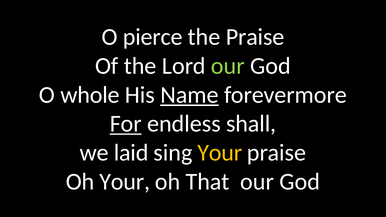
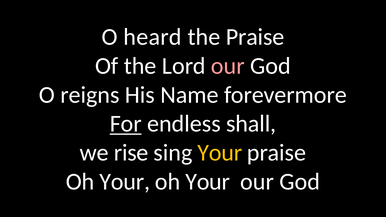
pierce: pierce -> heard
our at (228, 66) colour: light green -> pink
whole: whole -> reigns
Name underline: present -> none
laid: laid -> rise
That at (208, 182): That -> Your
